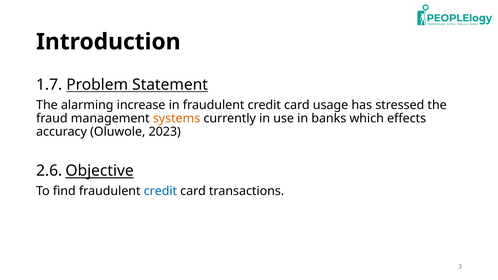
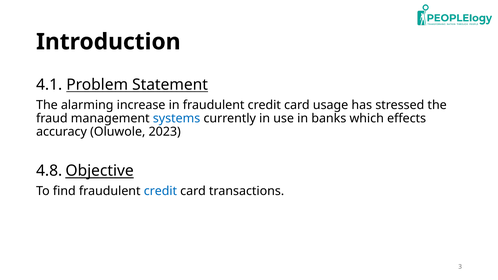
1.7: 1.7 -> 4.1
systems colour: orange -> blue
2.6: 2.6 -> 4.8
